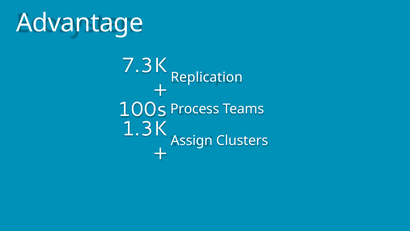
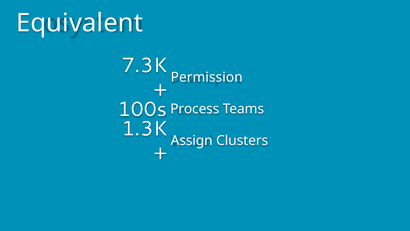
Advantage: Advantage -> Equivalent
Replication: Replication -> Permission
